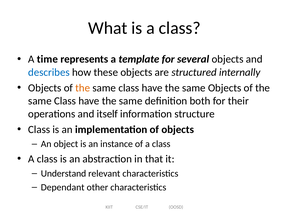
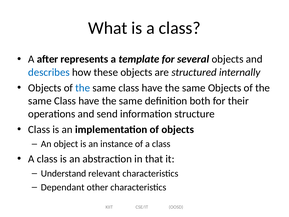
time: time -> after
the at (83, 88) colour: orange -> blue
itself: itself -> send
